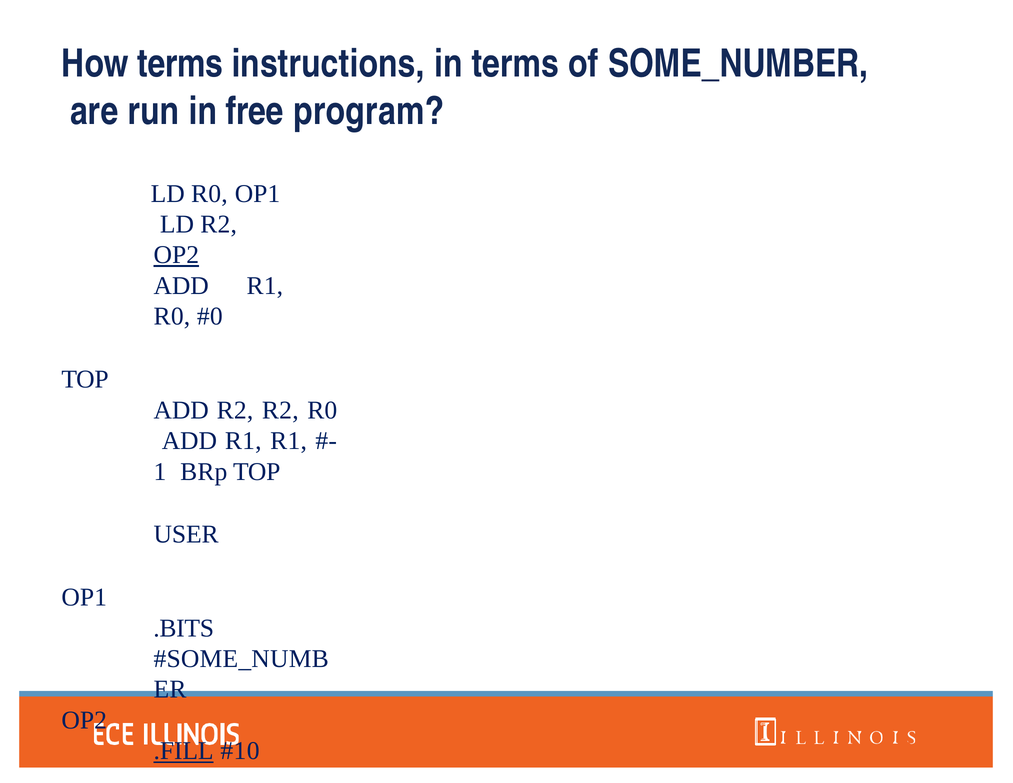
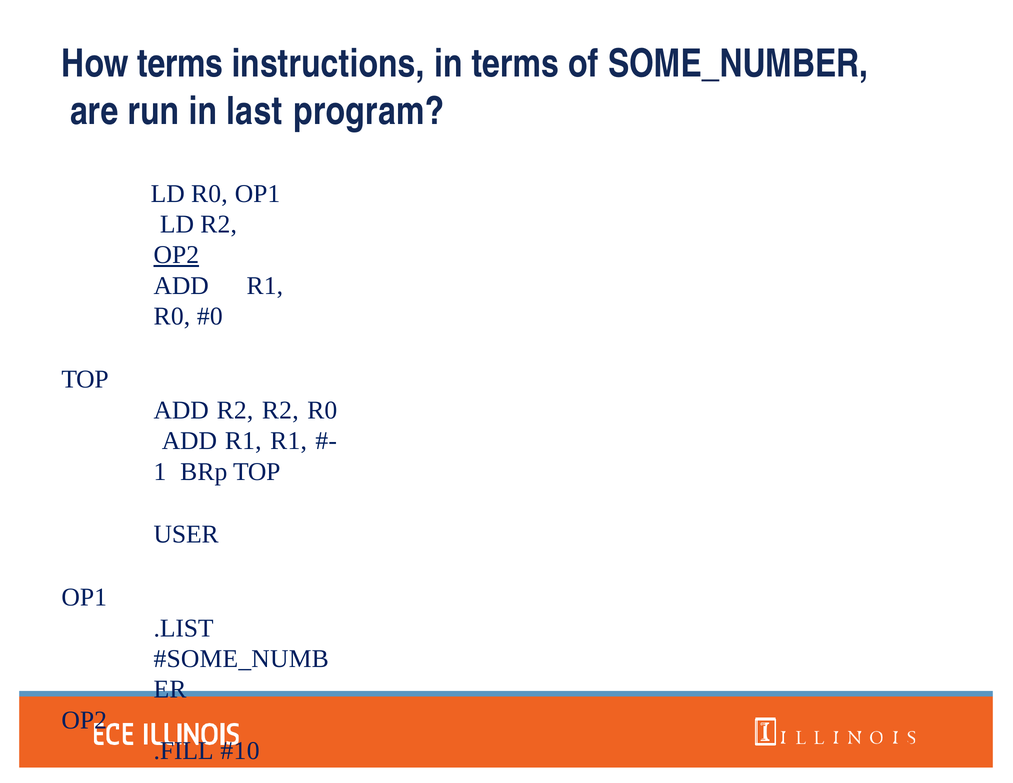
free: free -> last
.BITS: .BITS -> .LIST
.FILL underline: present -> none
